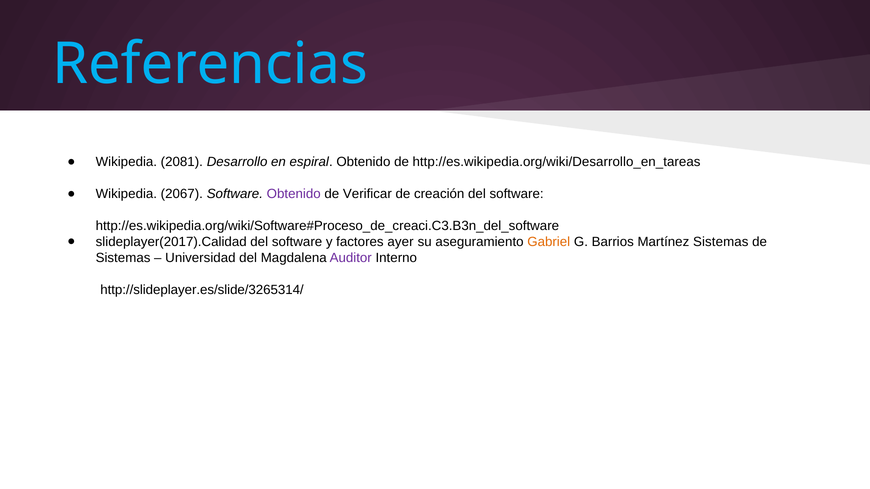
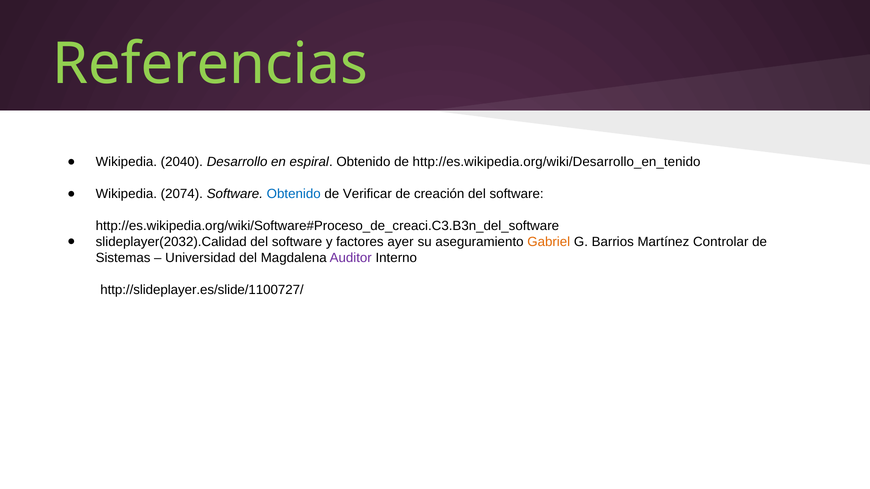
Referencias colour: light blue -> light green
2081: 2081 -> 2040
http://es.wikipedia.org/wiki/Desarrollo_en_tareas: http://es.wikipedia.org/wiki/Desarrollo_en_tareas -> http://es.wikipedia.org/wiki/Desarrollo_en_tenido
2067: 2067 -> 2074
Obtenido at (294, 194) colour: purple -> blue
slideplayer(2017).Calidad: slideplayer(2017).Calidad -> slideplayer(2032).Calidad
Martínez Sistemas: Sistemas -> Controlar
http://slideplayer.es/slide/3265314/: http://slideplayer.es/slide/3265314/ -> http://slideplayer.es/slide/1100727/
